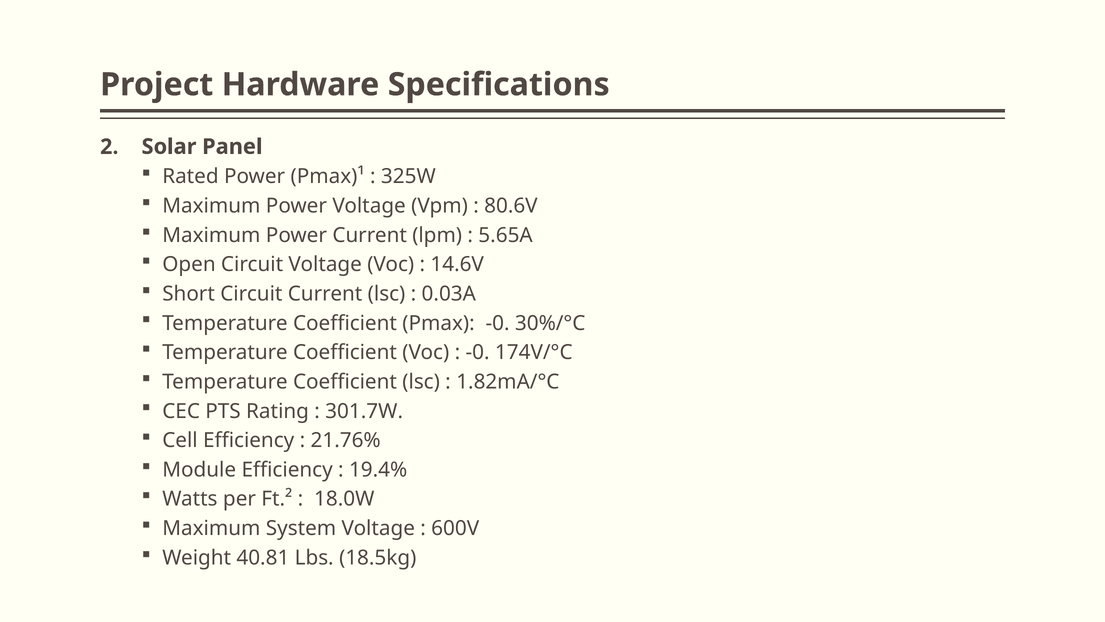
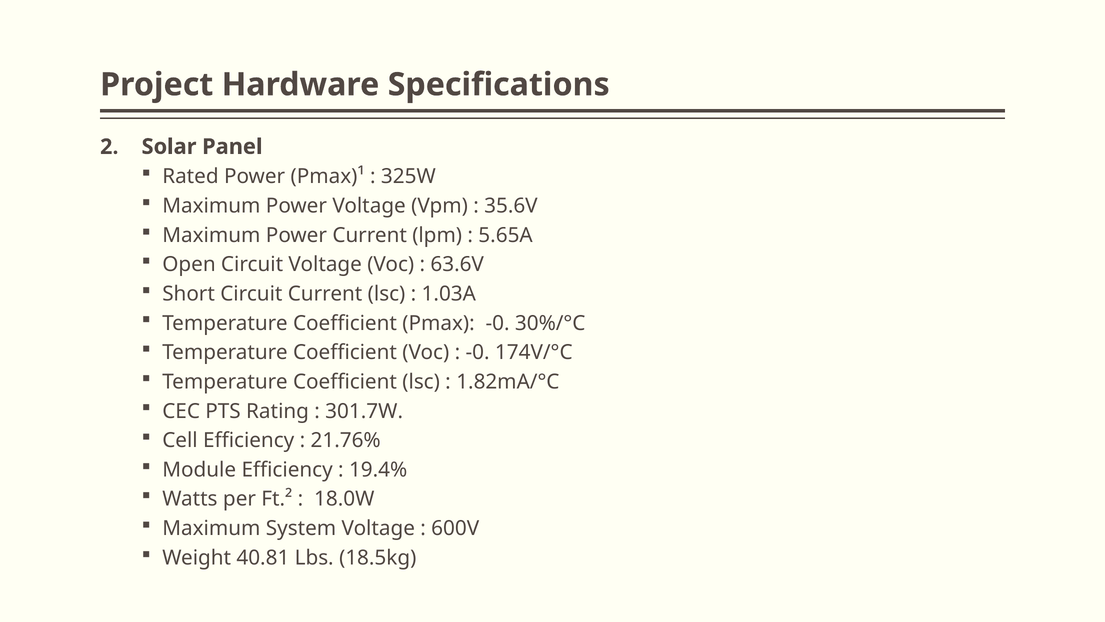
80.6V: 80.6V -> 35.6V
14.6V: 14.6V -> 63.6V
0.03A: 0.03A -> 1.03A
